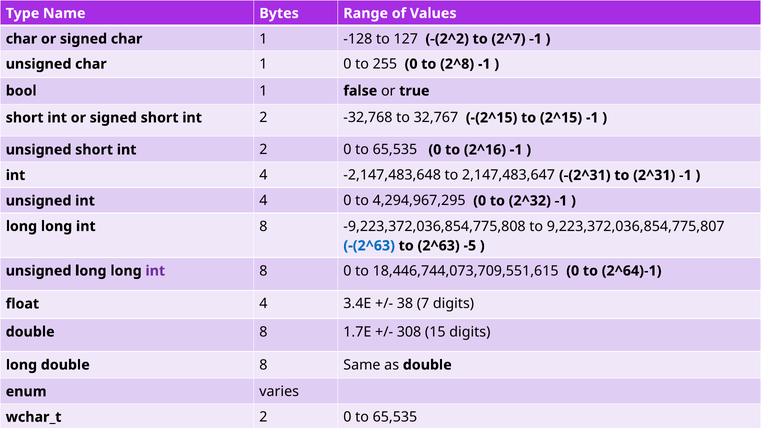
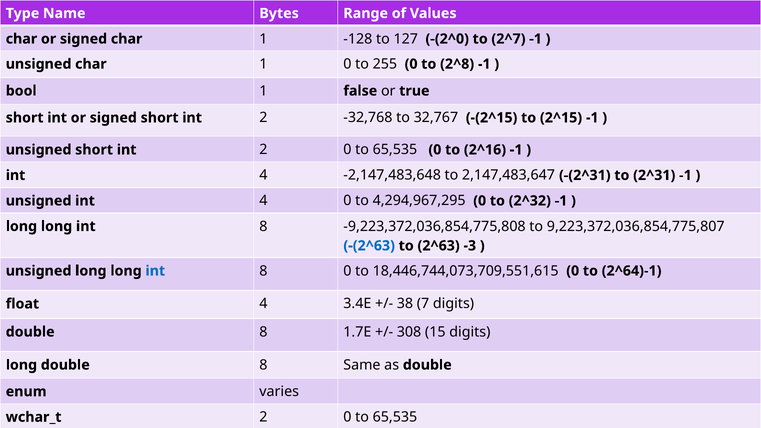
-(2^2: -(2^2 -> -(2^0
-5: -5 -> -3
int at (155, 271) colour: purple -> blue
